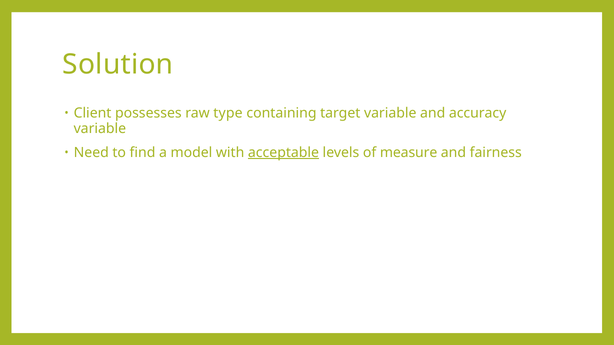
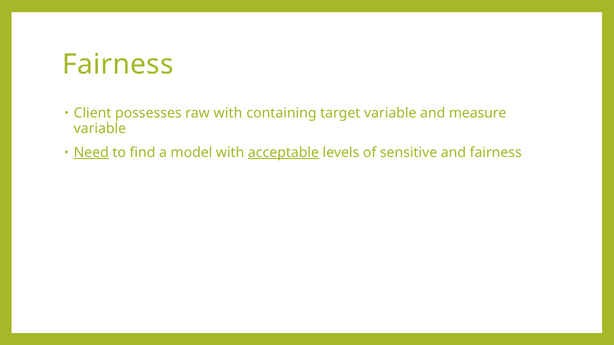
Solution at (118, 65): Solution -> Fairness
raw type: type -> with
accuracy: accuracy -> measure
Need underline: none -> present
measure: measure -> sensitive
